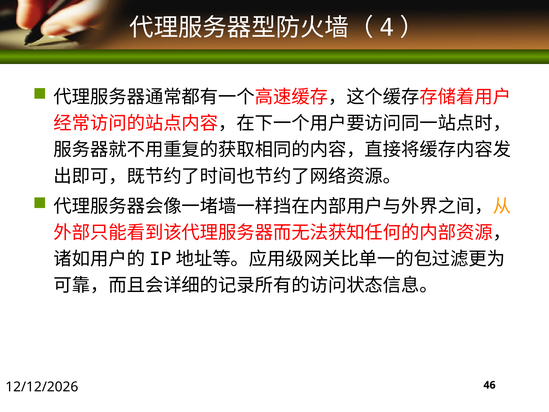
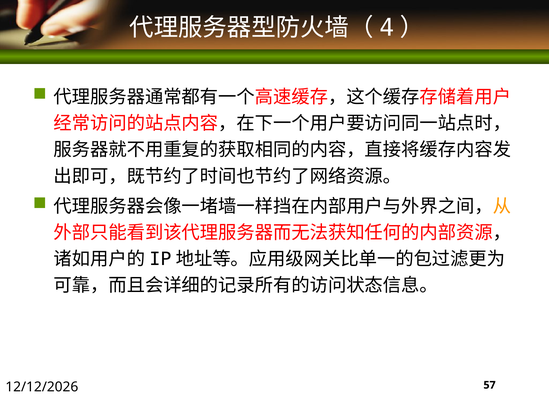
46: 46 -> 57
